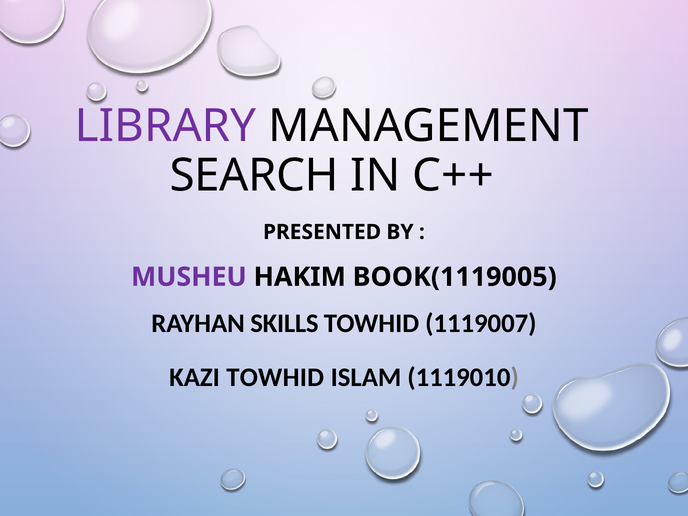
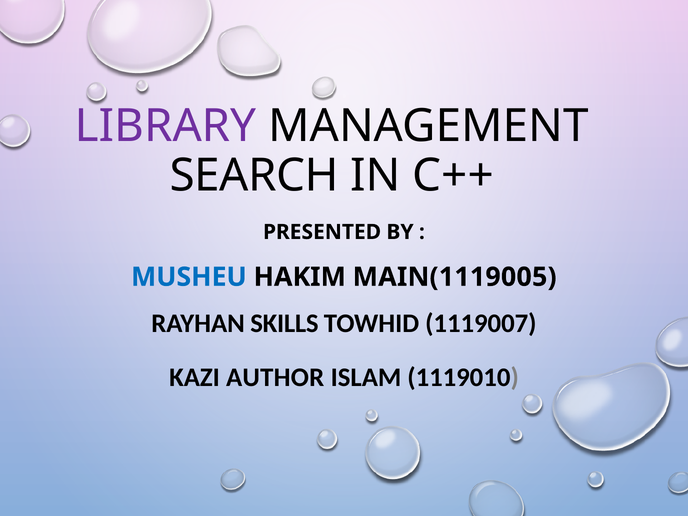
MUSHEU colour: purple -> blue
BOOK(1119005: BOOK(1119005 -> MAIN(1119005
KAZI TOWHID: TOWHID -> AUTHOR
